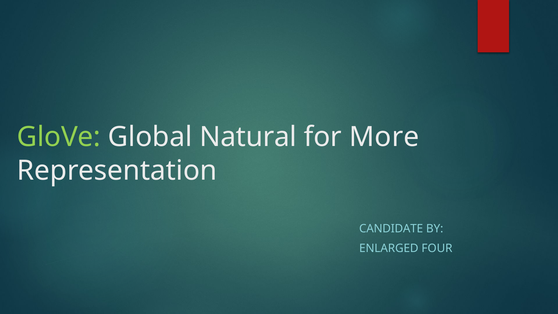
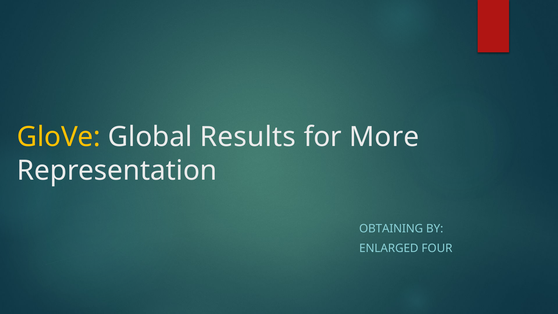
GloVe colour: light green -> yellow
Natural: Natural -> Results
CANDIDATE: CANDIDATE -> OBTAINING
